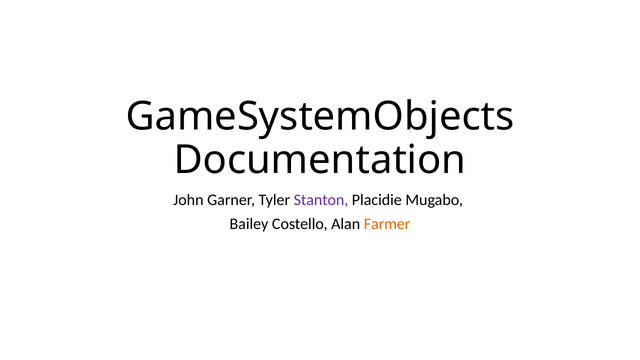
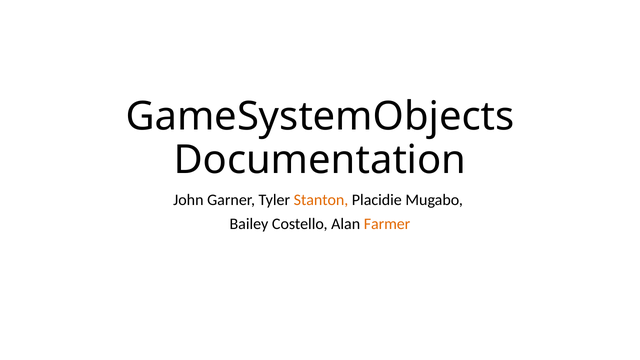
Stanton colour: purple -> orange
